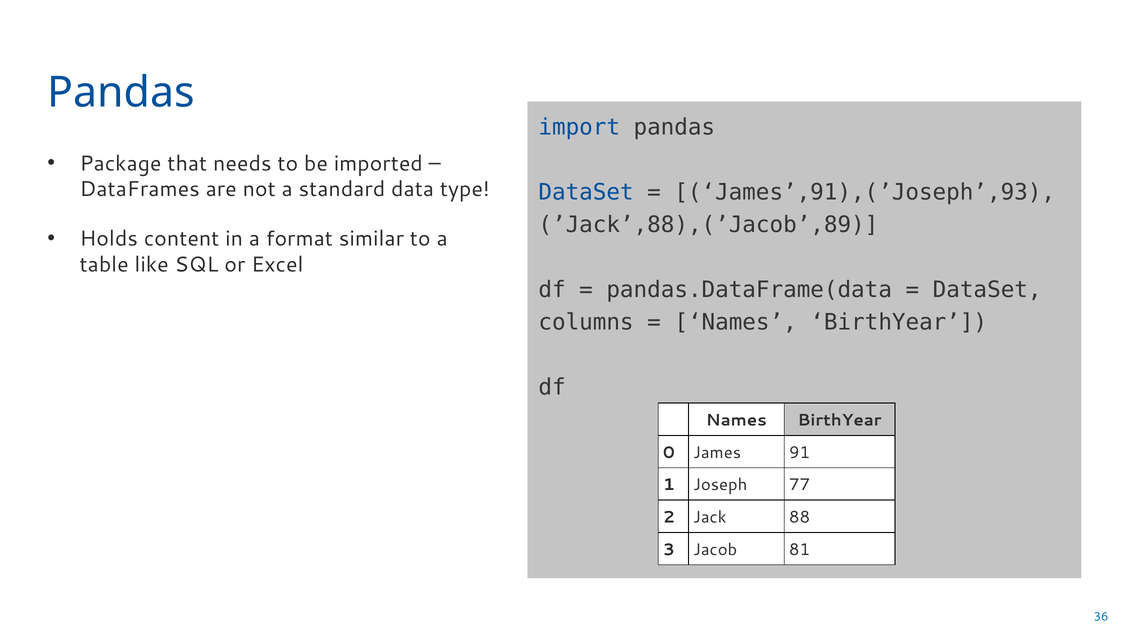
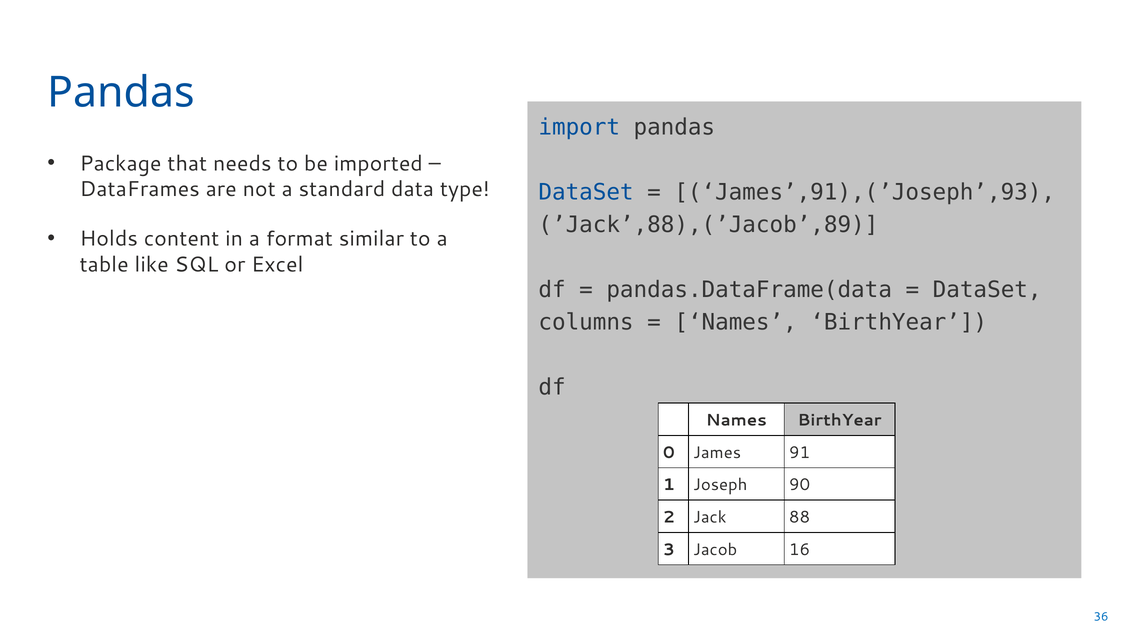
77: 77 -> 90
81: 81 -> 16
